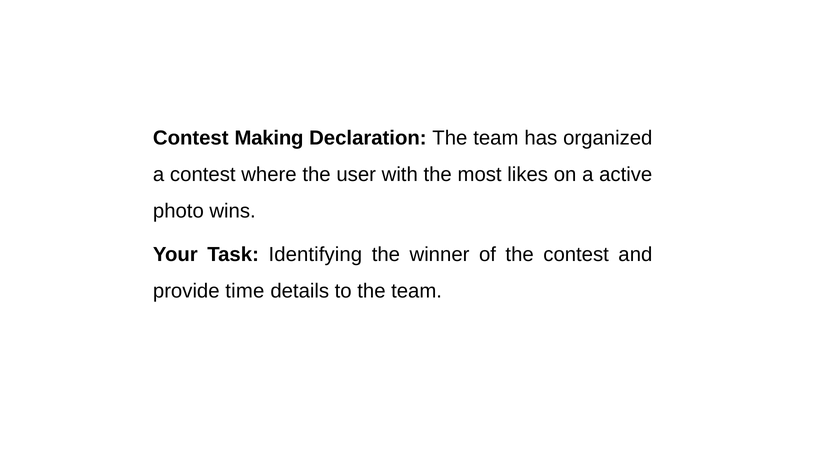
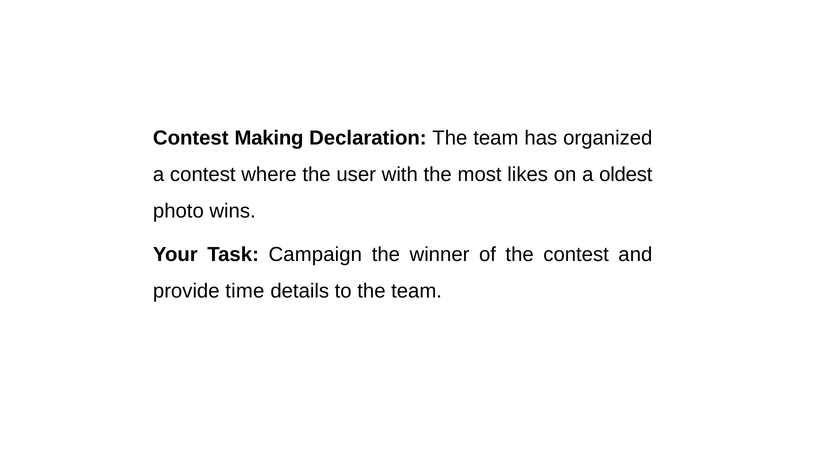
active: active -> oldest
Identifying: Identifying -> Campaign
